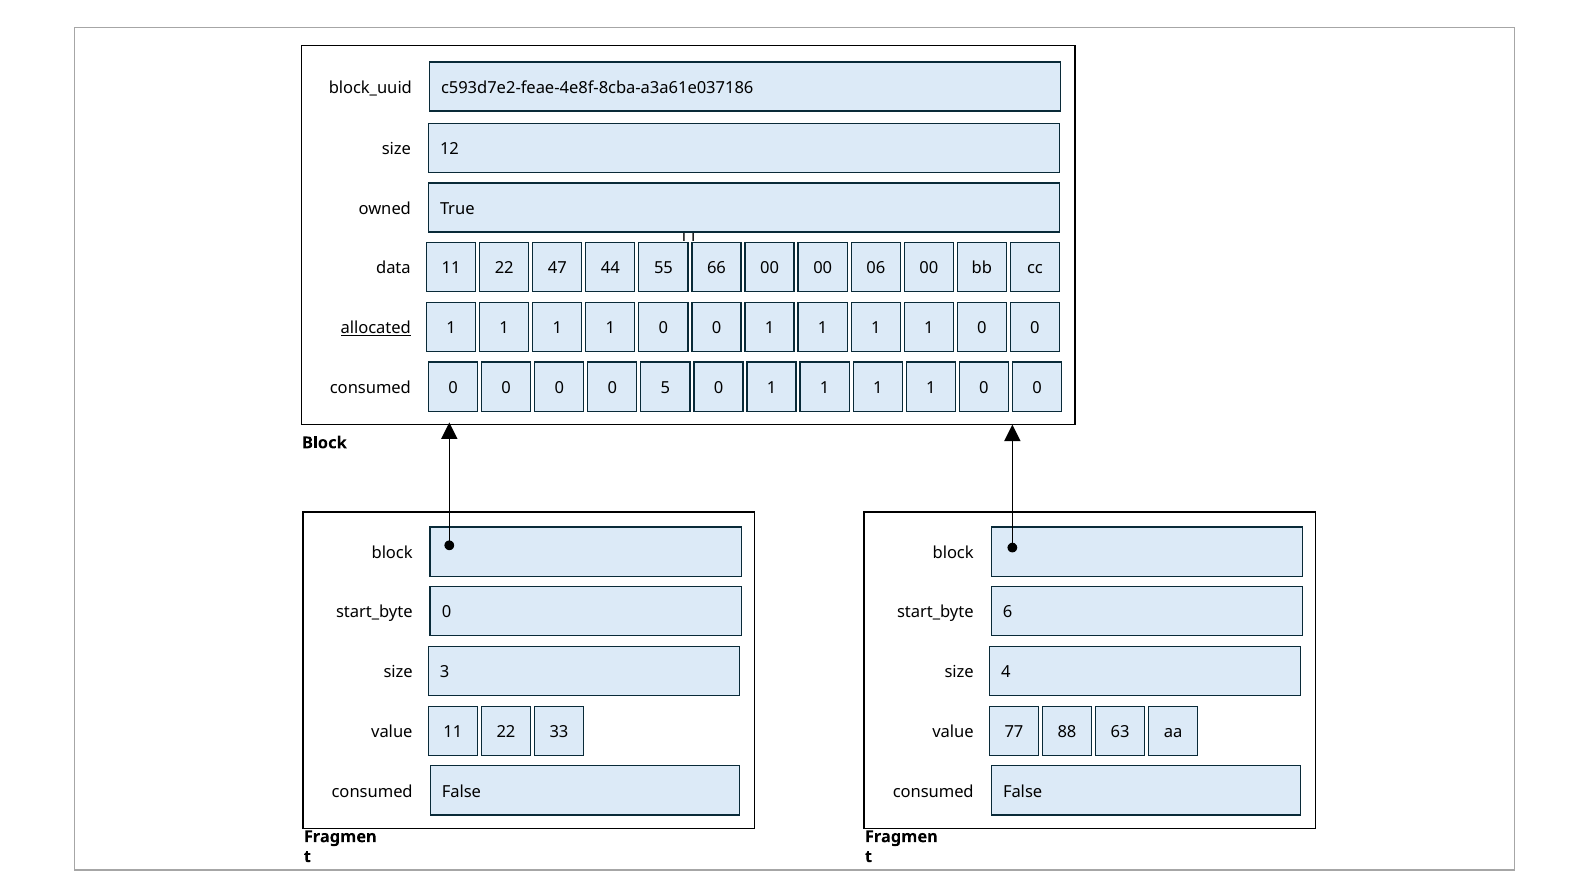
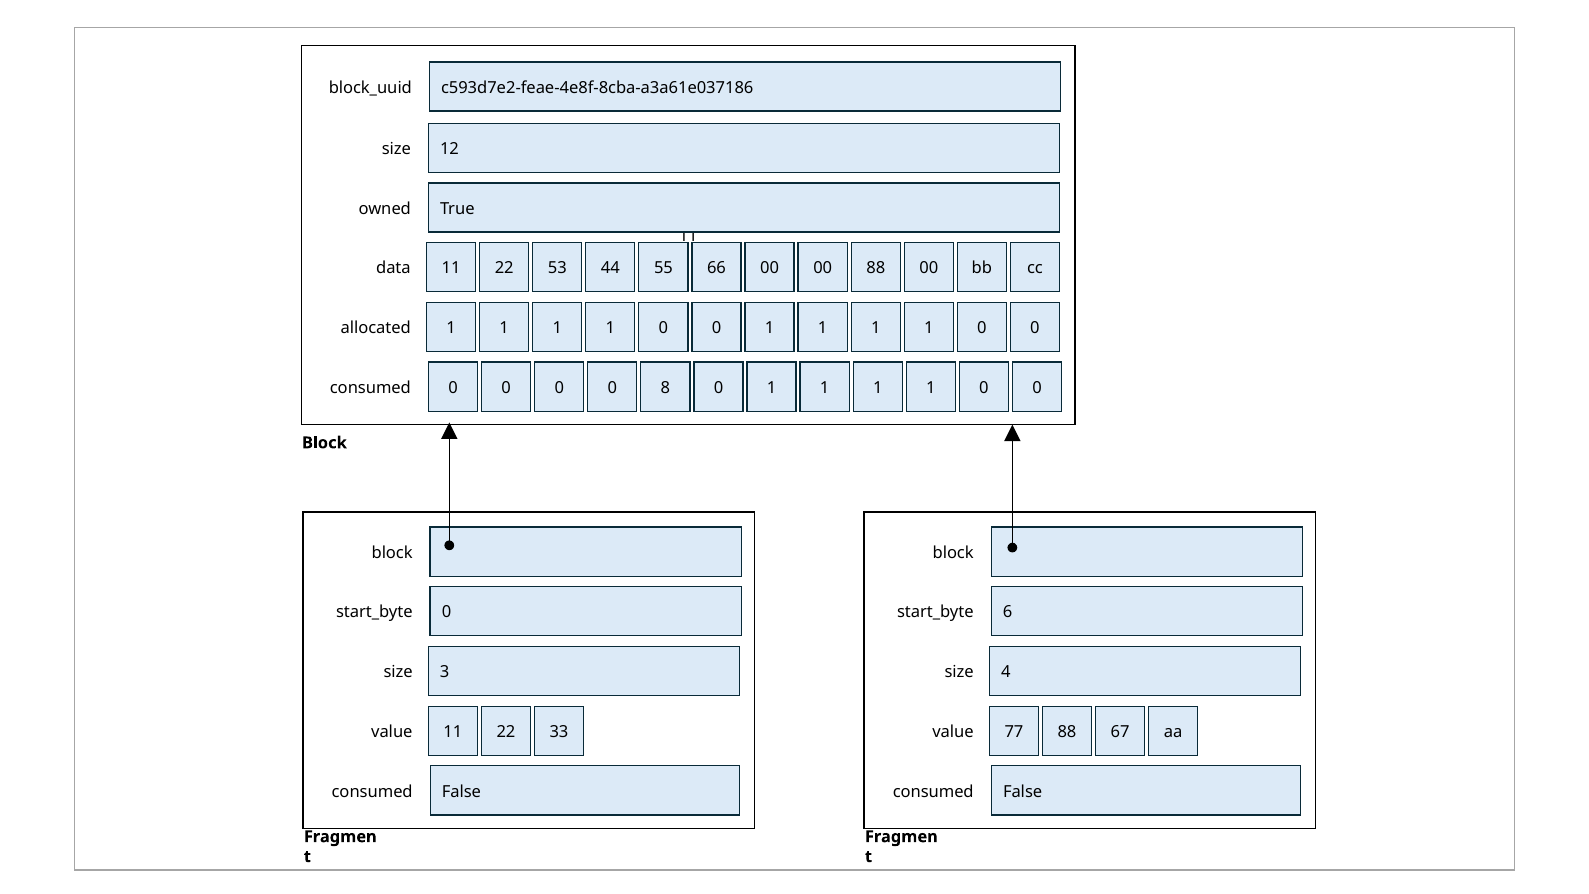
47: 47 -> 53
00 06: 06 -> 88
allocated underline: present -> none
5: 5 -> 8
63: 63 -> 67
